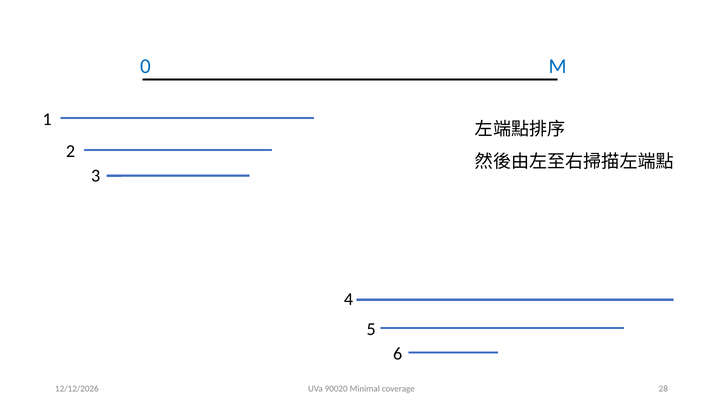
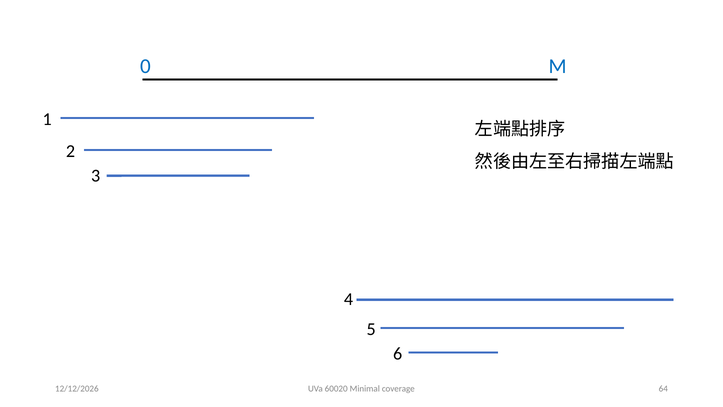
90020: 90020 -> 60020
28: 28 -> 64
